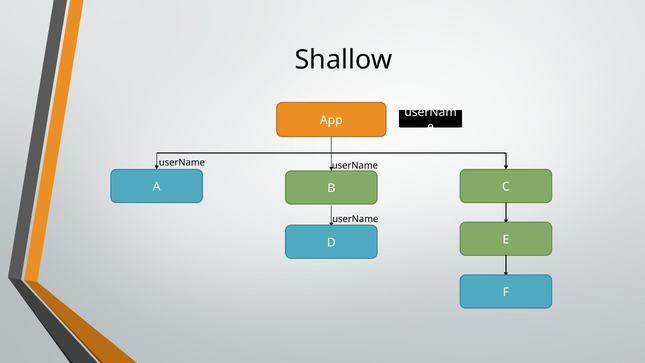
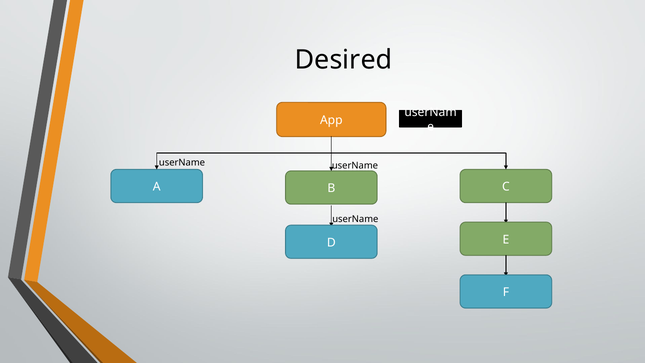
Shallow: Shallow -> Desired
